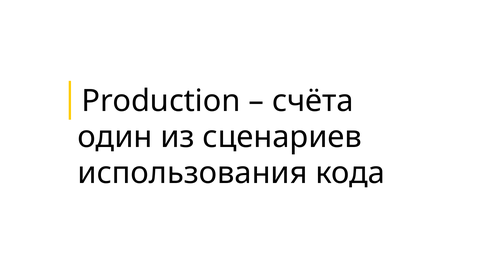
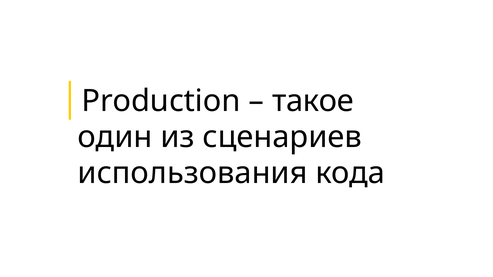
счёта: счёта -> такое
